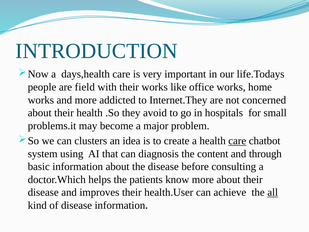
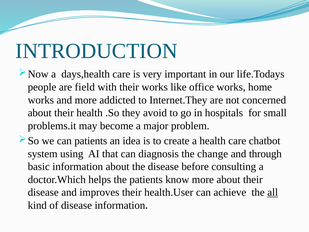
can clusters: clusters -> patients
care at (237, 141) underline: present -> none
content: content -> change
